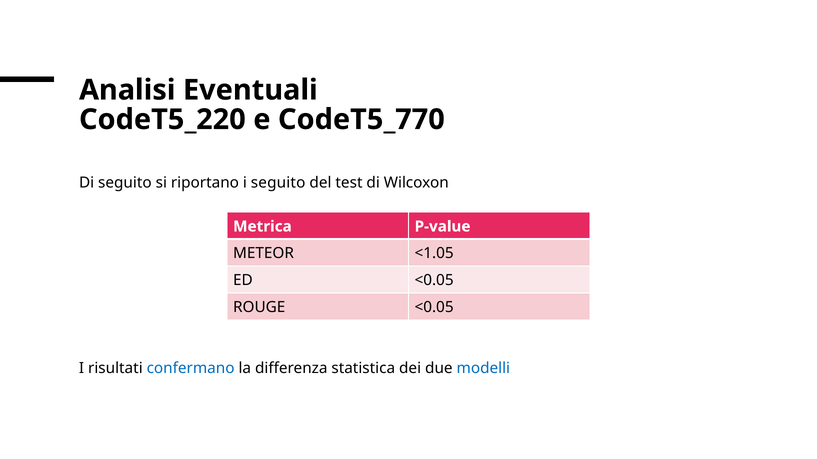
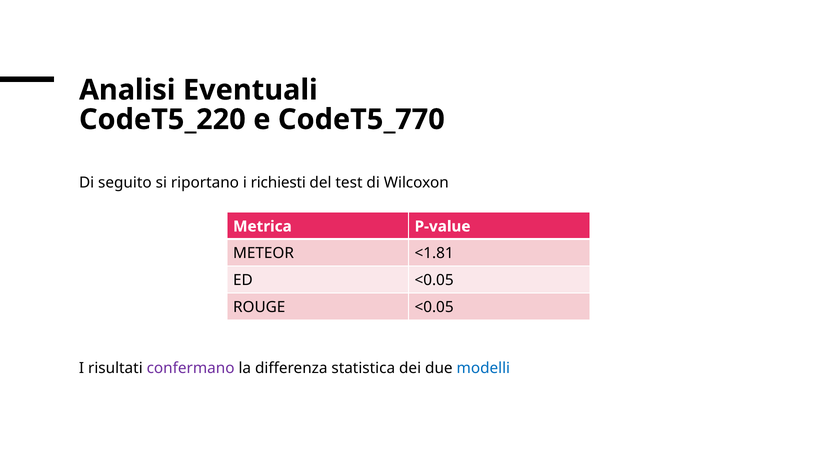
i seguito: seguito -> richiesti
<1.05: <1.05 -> <1.81
confermano colour: blue -> purple
